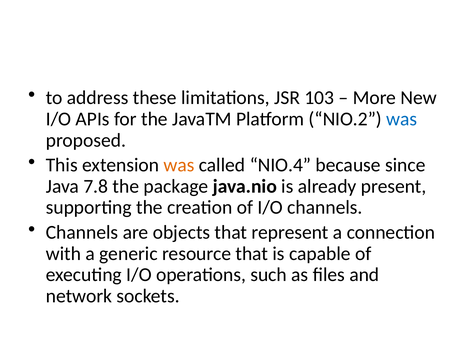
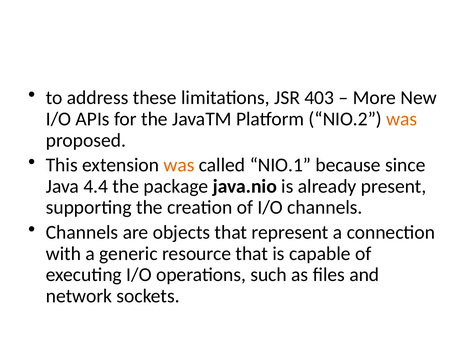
103: 103 -> 403
was at (402, 119) colour: blue -> orange
NIO.4: NIO.4 -> NIO.1
7.8: 7.8 -> 4.4
